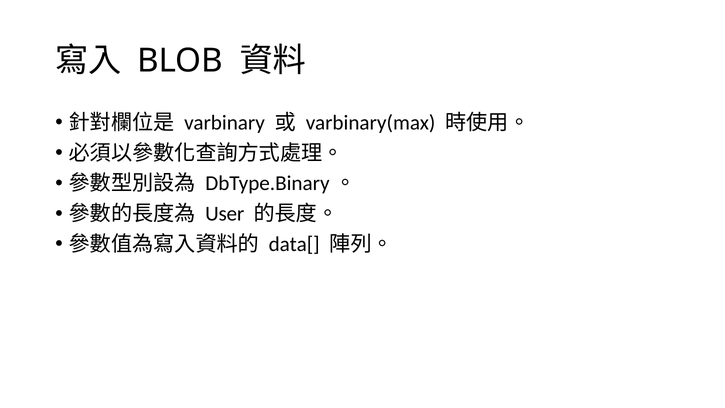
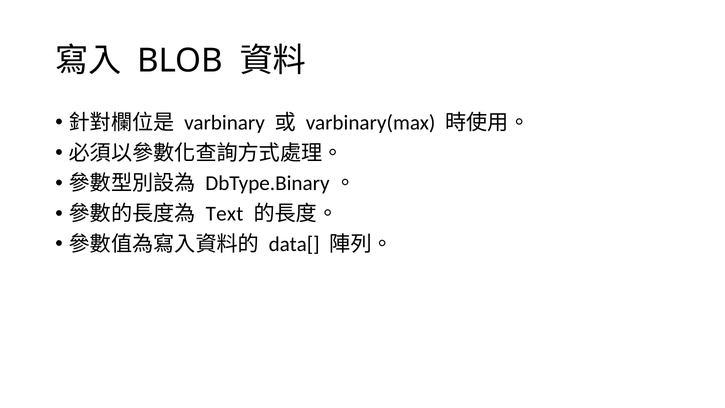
User: User -> Text
